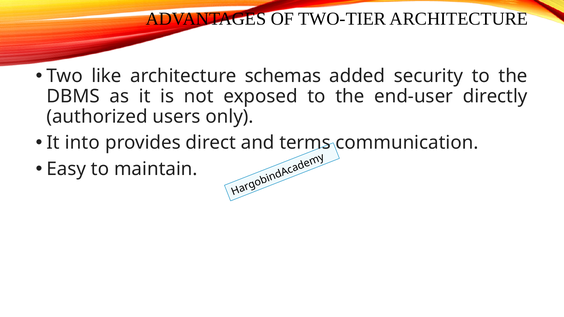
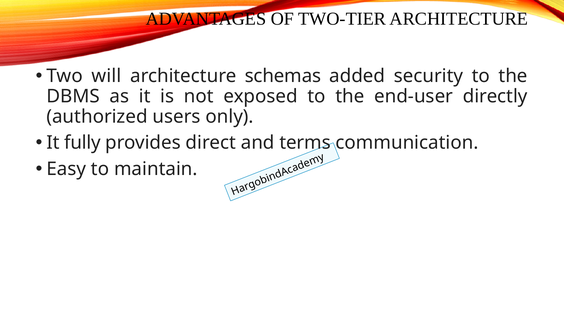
like: like -> will
into: into -> fully
